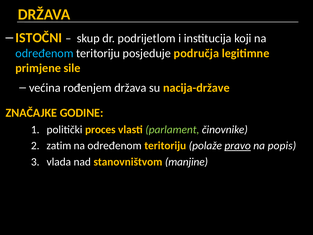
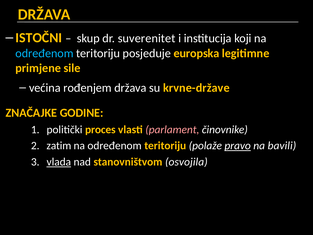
podrijetlom: podrijetlom -> suverenitet
područja: područja -> europska
nacija-države: nacija-države -> krvne-države
parlament colour: light green -> pink
popis: popis -> bavili
vlada underline: none -> present
manjine: manjine -> osvojila
